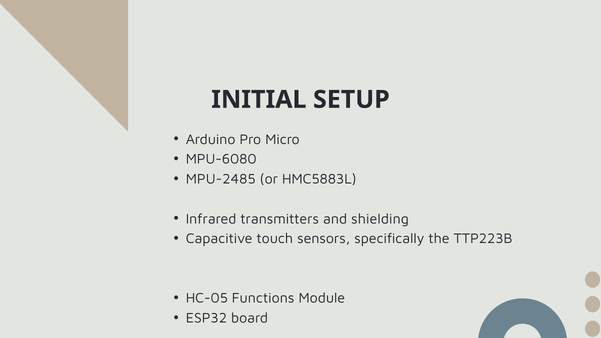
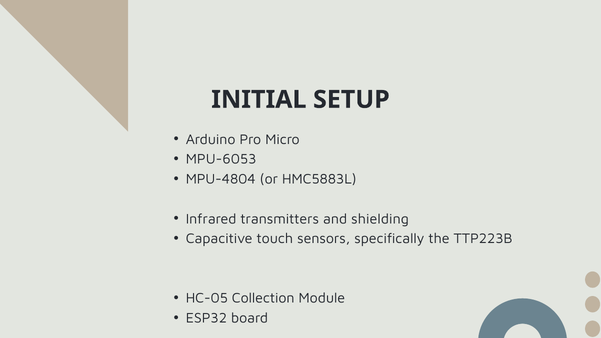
MPU-6080: MPU-6080 -> MPU-6053
MPU-2485: MPU-2485 -> MPU-4804
Functions: Functions -> Collection
